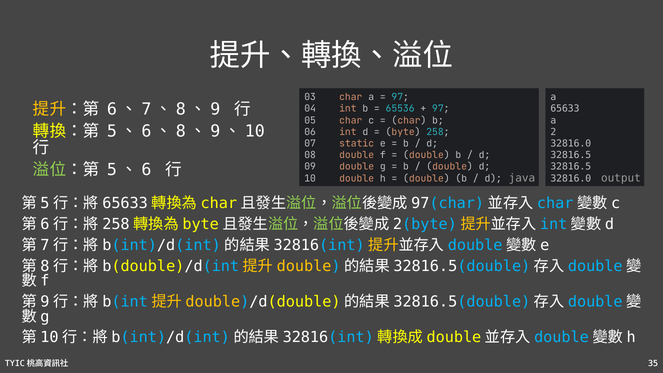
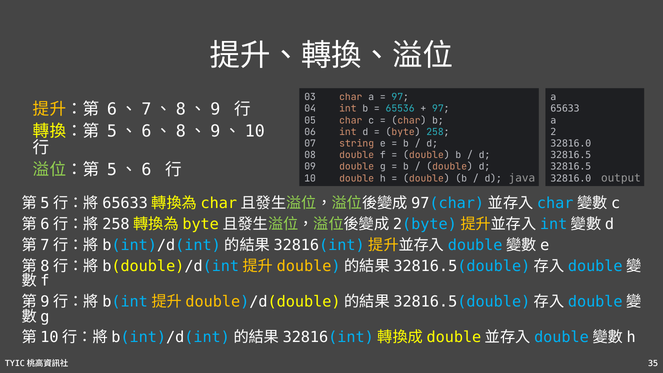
static: static -> string
